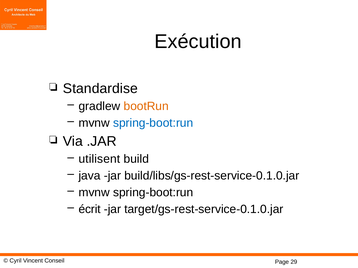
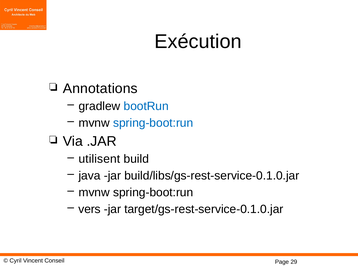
Standardise: Standardise -> Annotations
bootRun colour: orange -> blue
écrit: écrit -> vers
